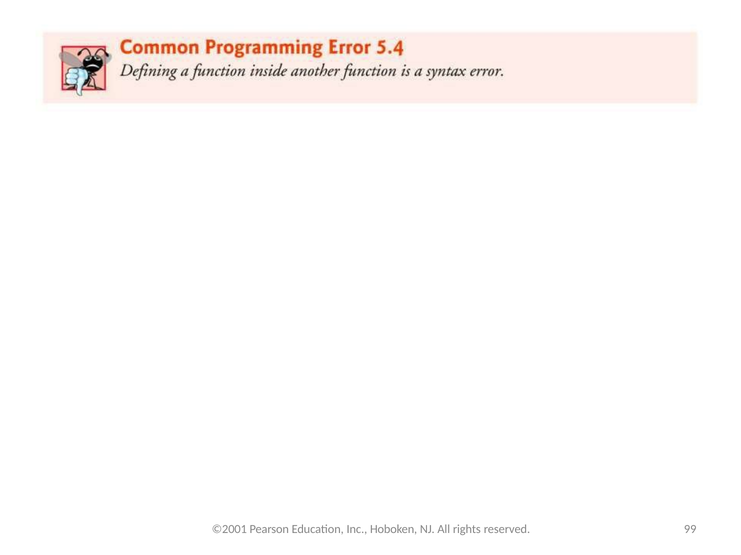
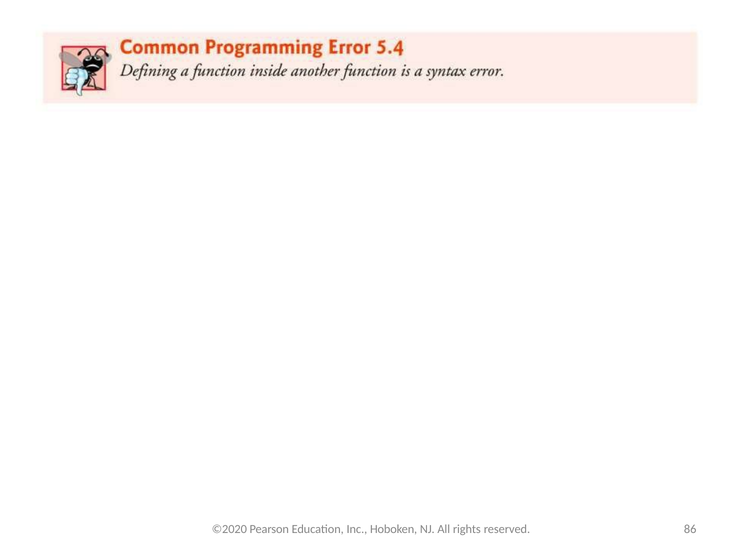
©2001: ©2001 -> ©2020
99: 99 -> 86
